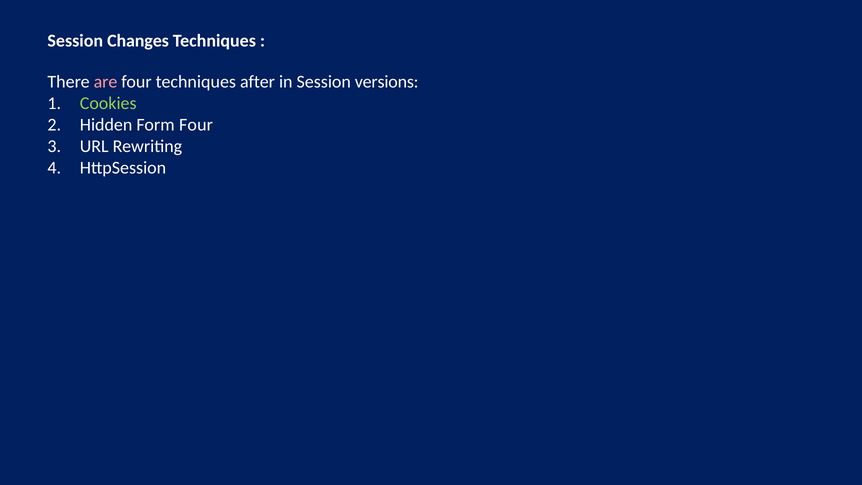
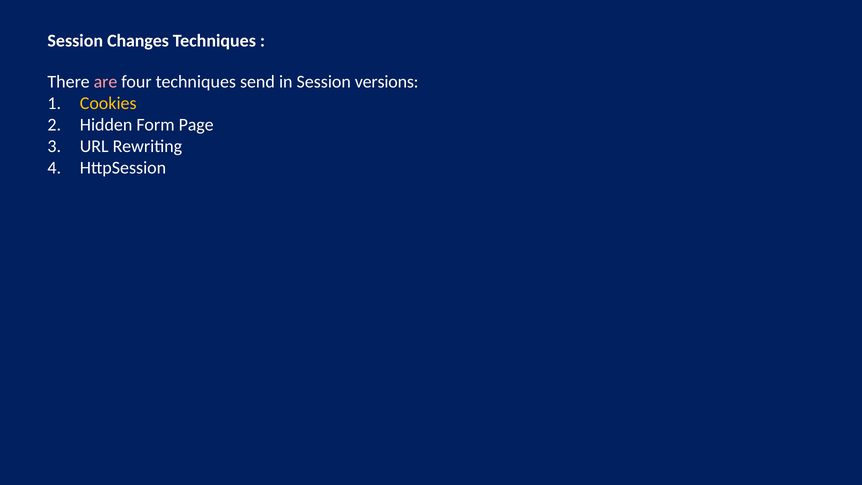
after: after -> send
Cookies colour: light green -> yellow
Form Four: Four -> Page
